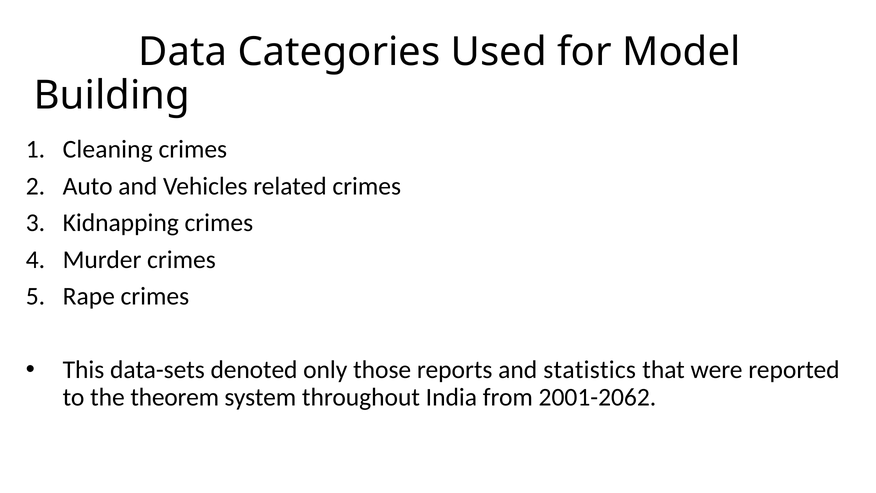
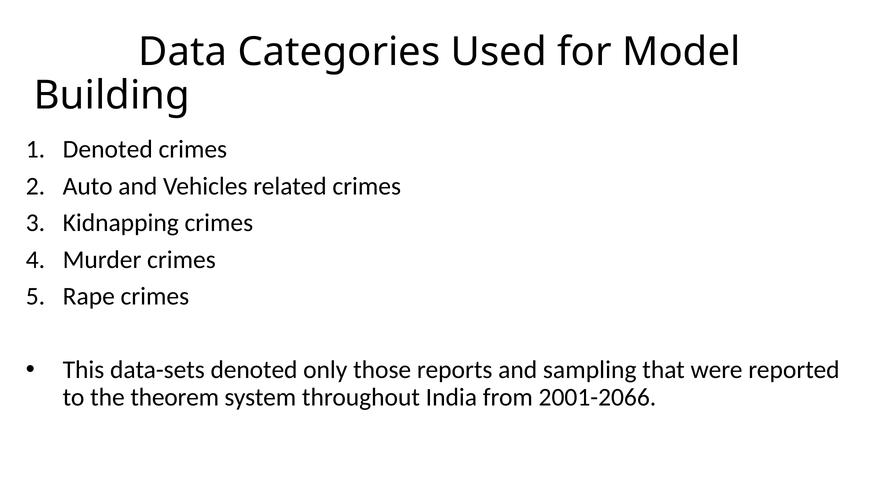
Cleaning at (108, 149): Cleaning -> Denoted
statistics: statistics -> sampling
2001-2062: 2001-2062 -> 2001-2066
